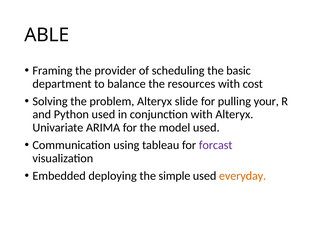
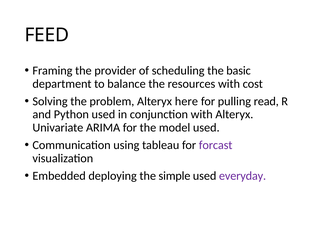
ABLE: ABLE -> FEED
slide: slide -> here
your: your -> read
everyday colour: orange -> purple
